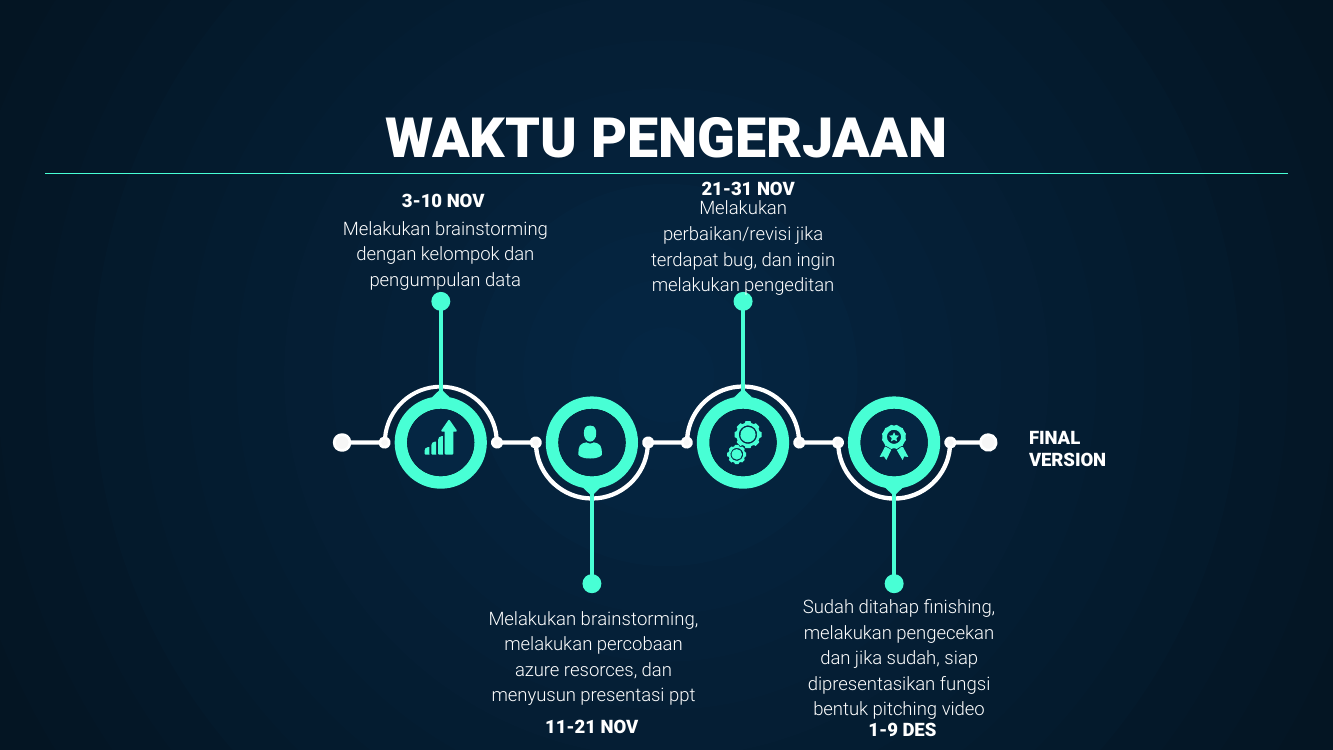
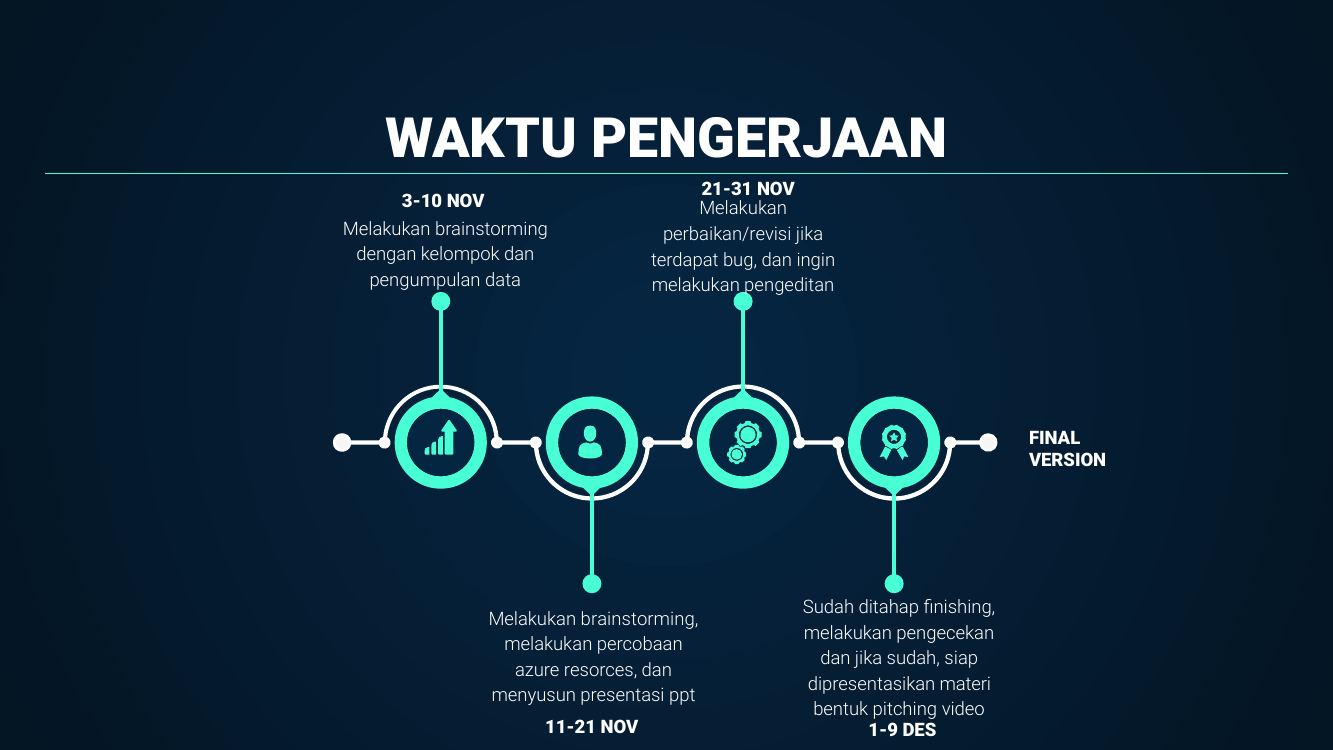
fungsi: fungsi -> materi
